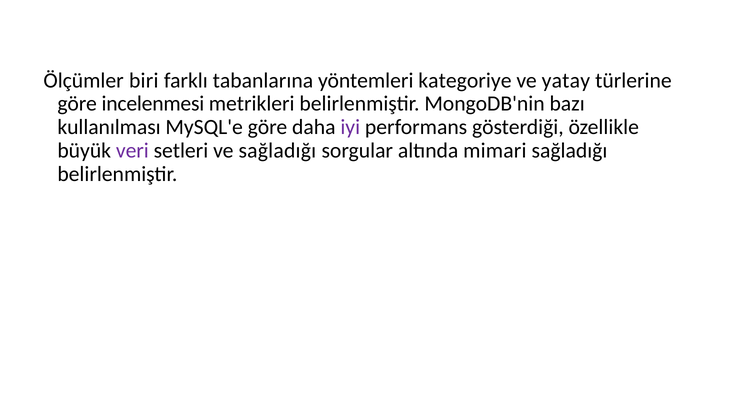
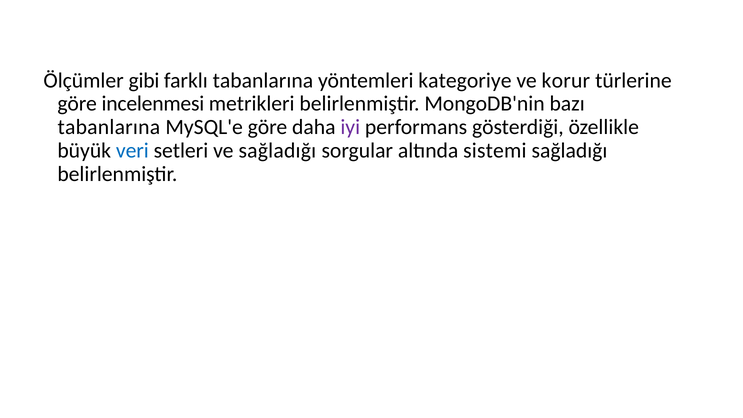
biri: biri -> gibi
yatay: yatay -> korur
kullanılması at (109, 127): kullanılması -> tabanlarına
veri colour: purple -> blue
mimari: mimari -> sistemi
